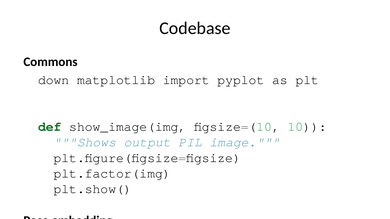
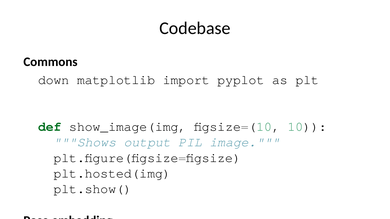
plt.factor(img: plt.factor(img -> plt.hosted(img
